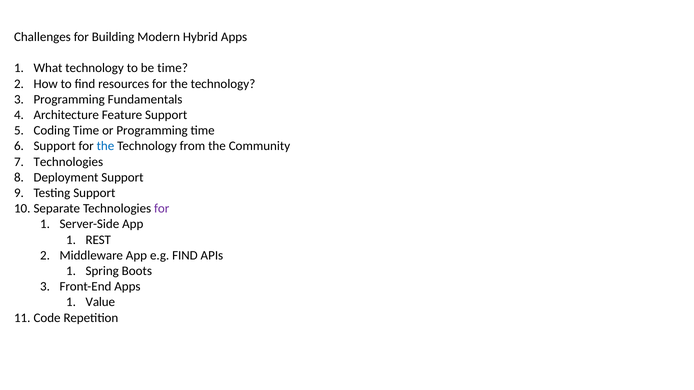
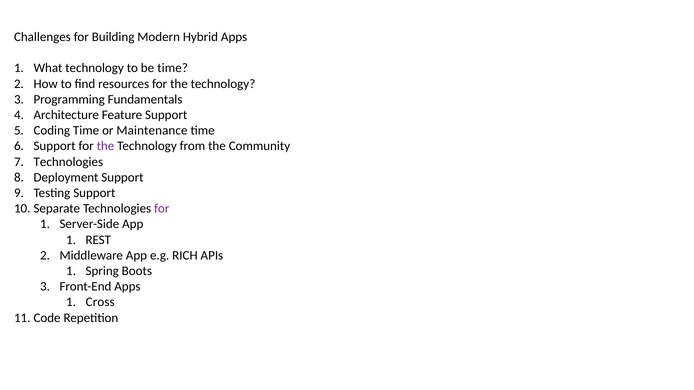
or Programming: Programming -> Maintenance
the at (105, 146) colour: blue -> purple
e.g FIND: FIND -> RICH
Value: Value -> Cross
